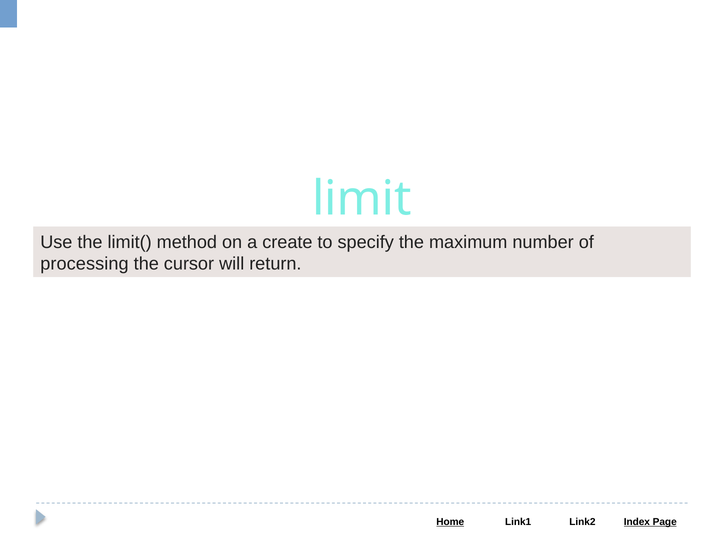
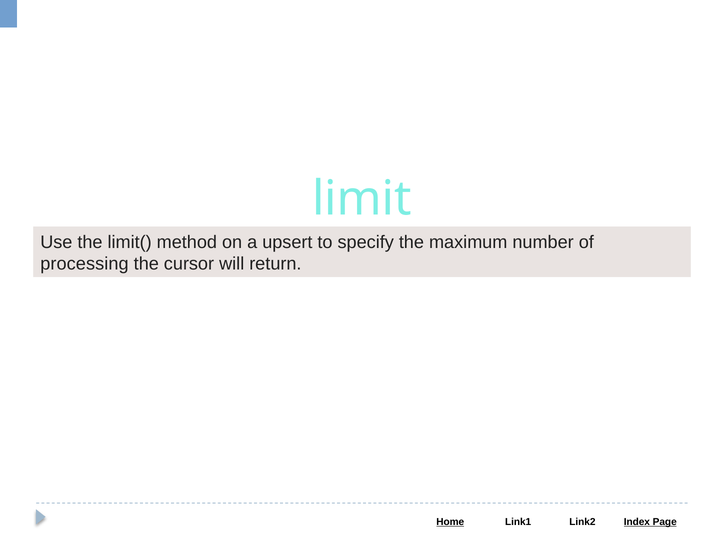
create: create -> upsert
